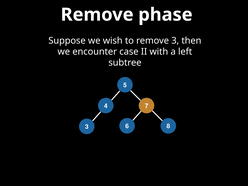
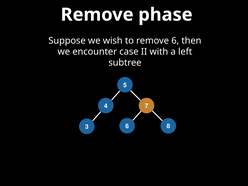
3 at (175, 41): 3 -> 6
